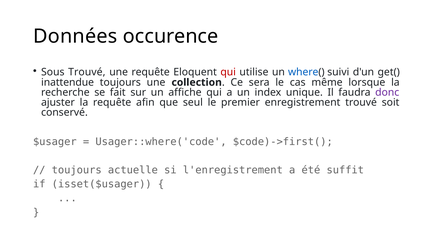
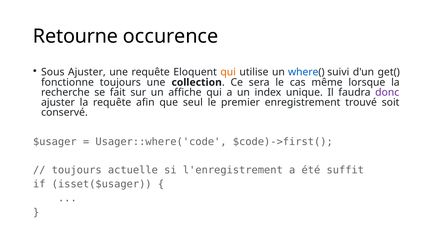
Données: Données -> Retourne
Sous Trouvé: Trouvé -> Ajuster
qui at (228, 72) colour: red -> orange
inattendue: inattendue -> fonctionne
